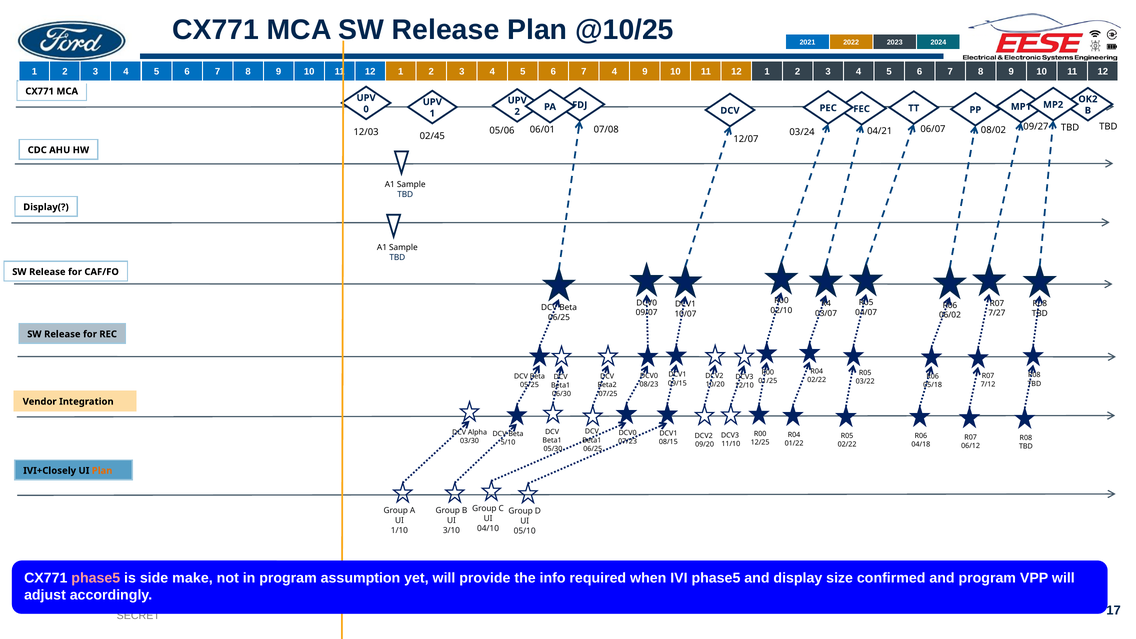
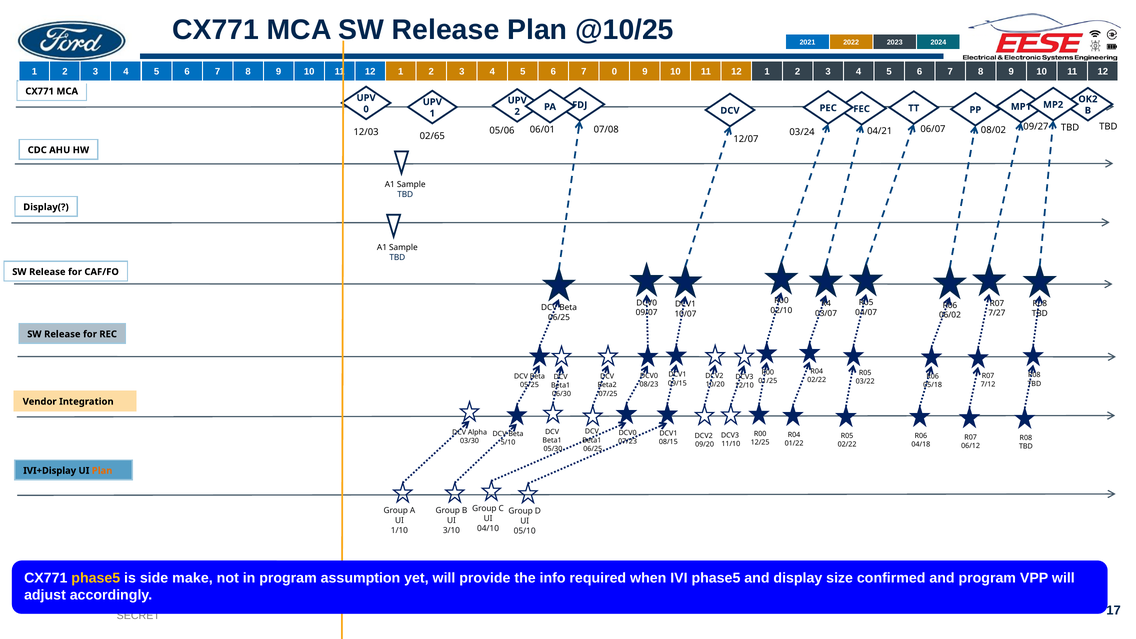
7 4: 4 -> 0
02/45: 02/45 -> 02/65
IVI+Closely: IVI+Closely -> IVI+Display
phase5 at (96, 578) colour: pink -> yellow
